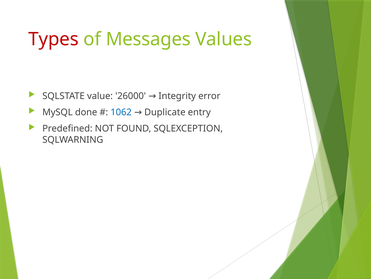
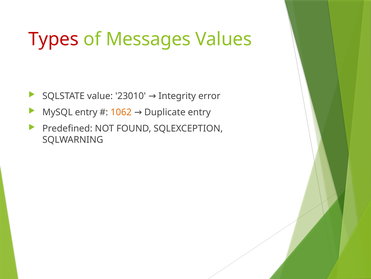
26000: 26000 -> 23010
MySQL done: done -> entry
1062 colour: blue -> orange
